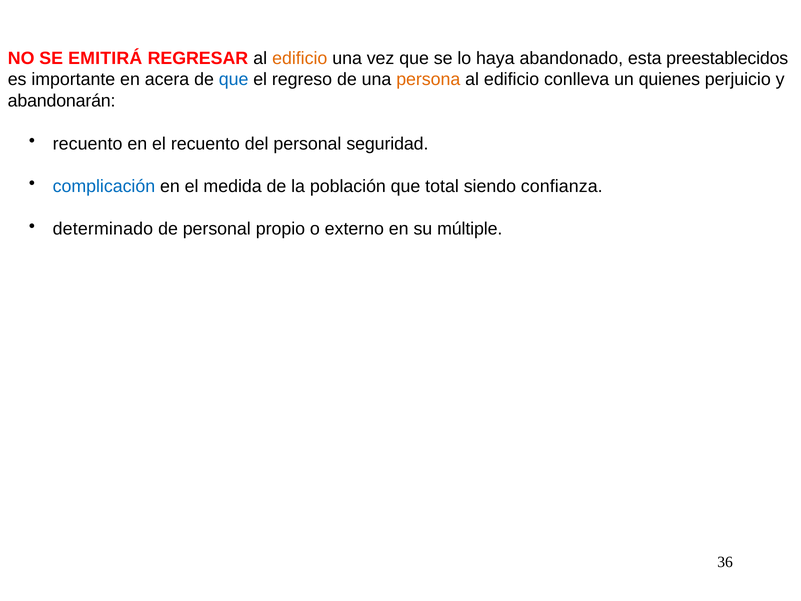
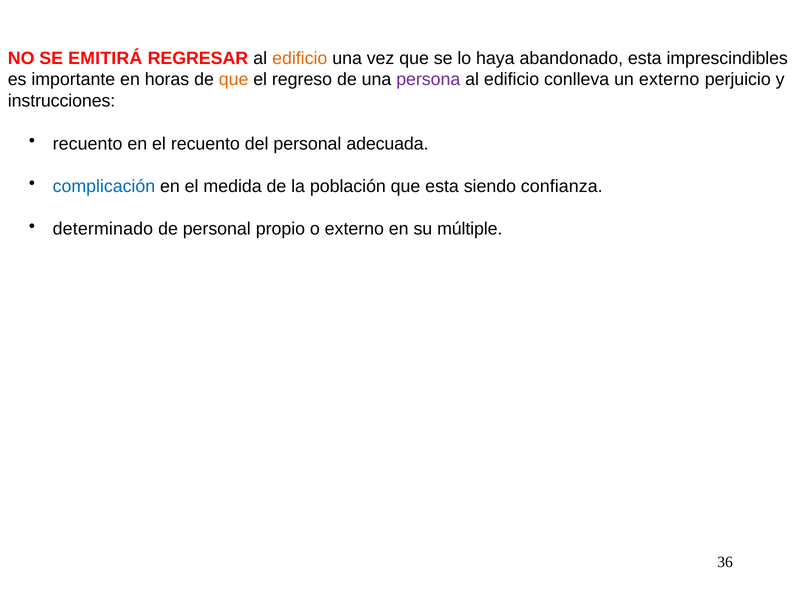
preestablecidos: preestablecidos -> imprescindibles
acera: acera -> horas
que at (234, 80) colour: blue -> orange
persona colour: orange -> purple
un quienes: quienes -> externo
abandonarán: abandonarán -> instrucciones
seguridad: seguridad -> adecuada
que total: total -> esta
